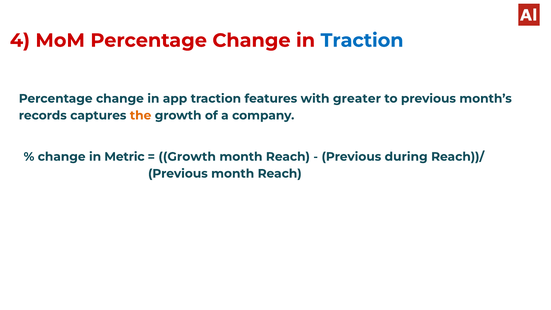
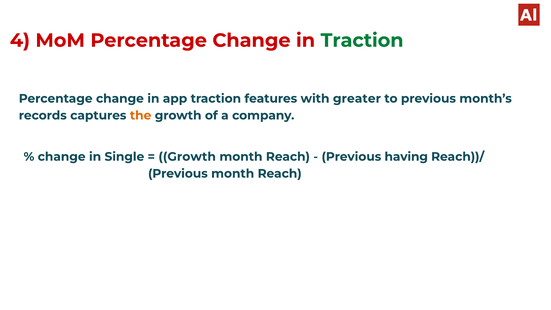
Traction at (362, 40) colour: blue -> green
Metric: Metric -> Single
during: during -> having
